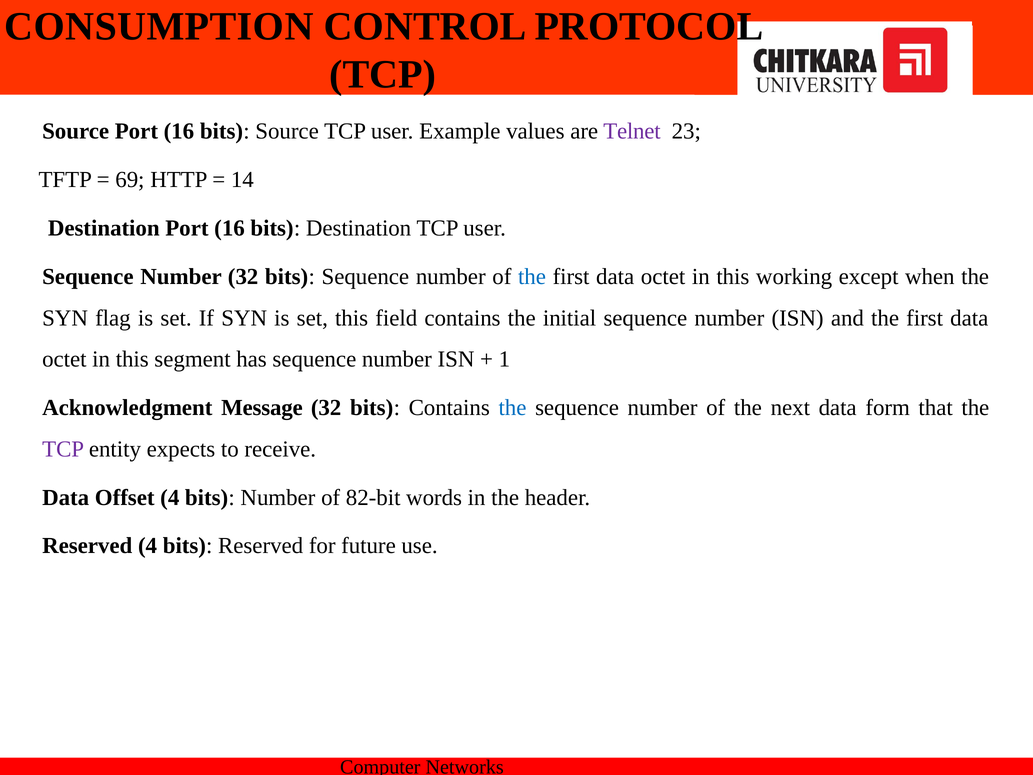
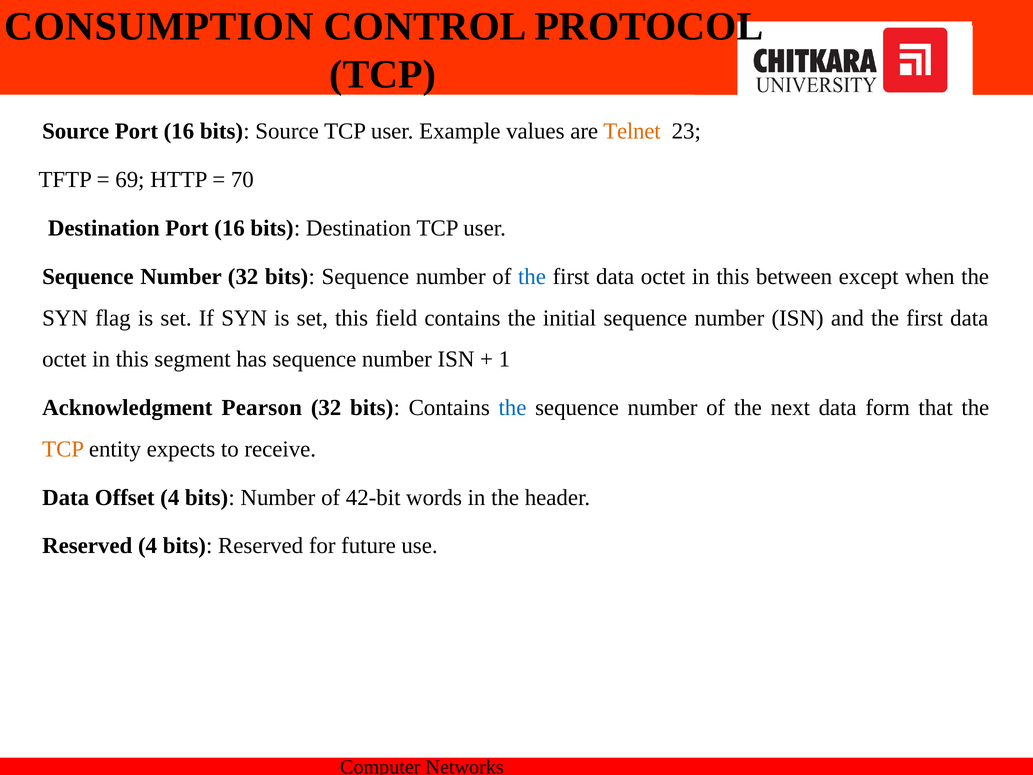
Telnet colour: purple -> orange
14: 14 -> 70
working: working -> between
Message: Message -> Pearson
TCP at (63, 449) colour: purple -> orange
82-bit: 82-bit -> 42-bit
